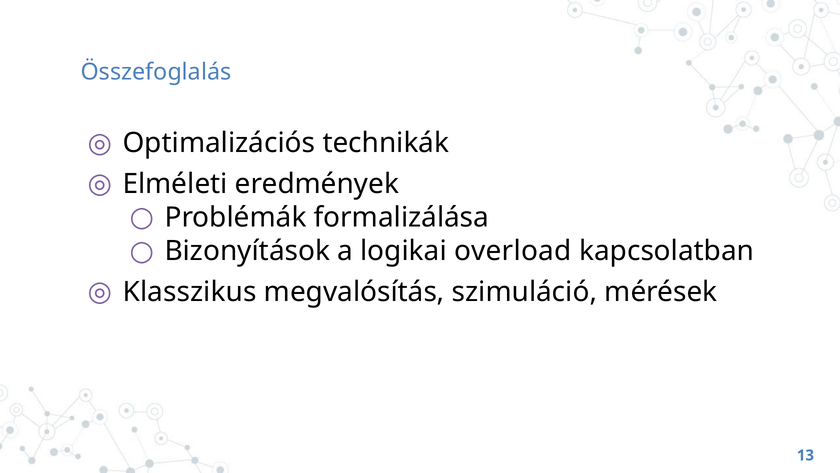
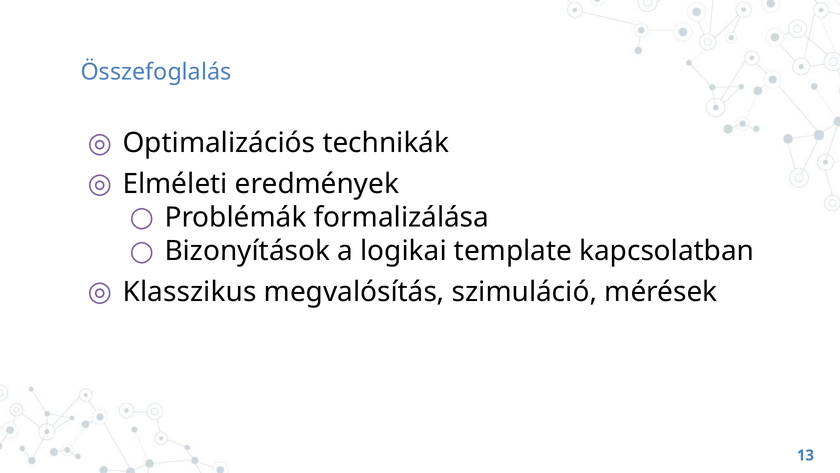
overload: overload -> template
